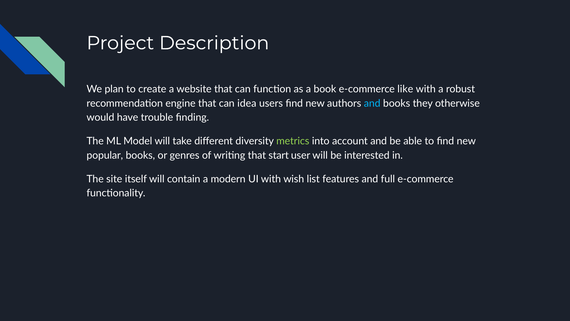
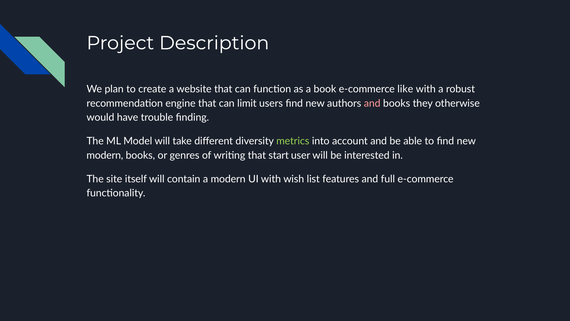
idea: idea -> limit
and at (372, 103) colour: light blue -> pink
popular at (105, 155): popular -> modern
